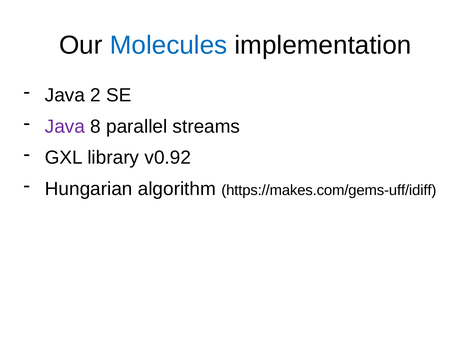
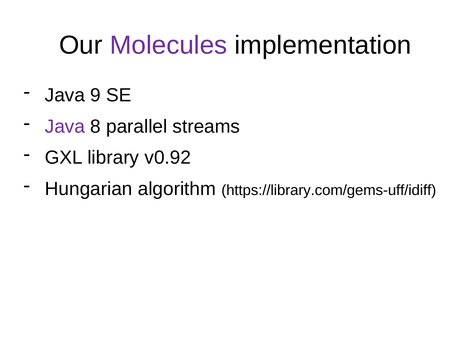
Molecules colour: blue -> purple
2: 2 -> 9
https://makes.com/gems-uff/idiff: https://makes.com/gems-uff/idiff -> https://library.com/gems-uff/idiff
